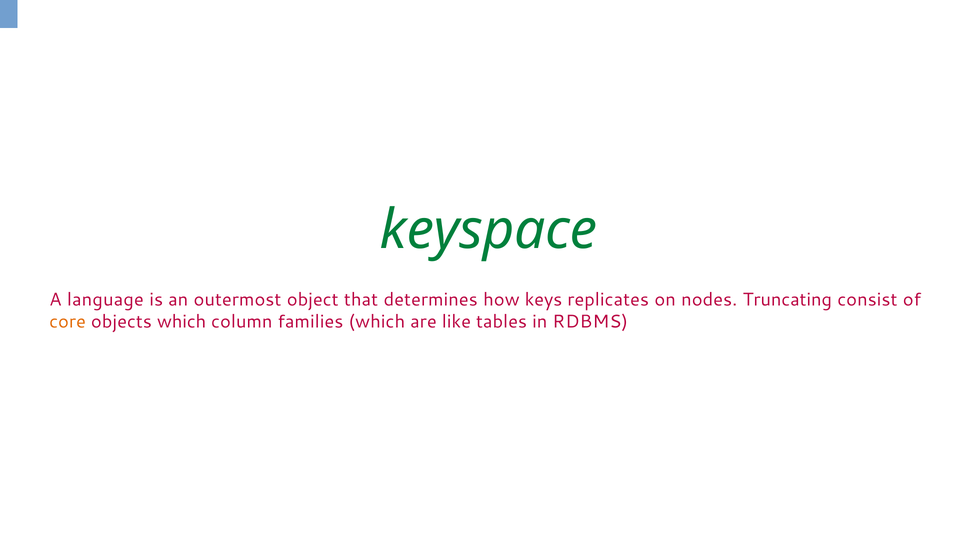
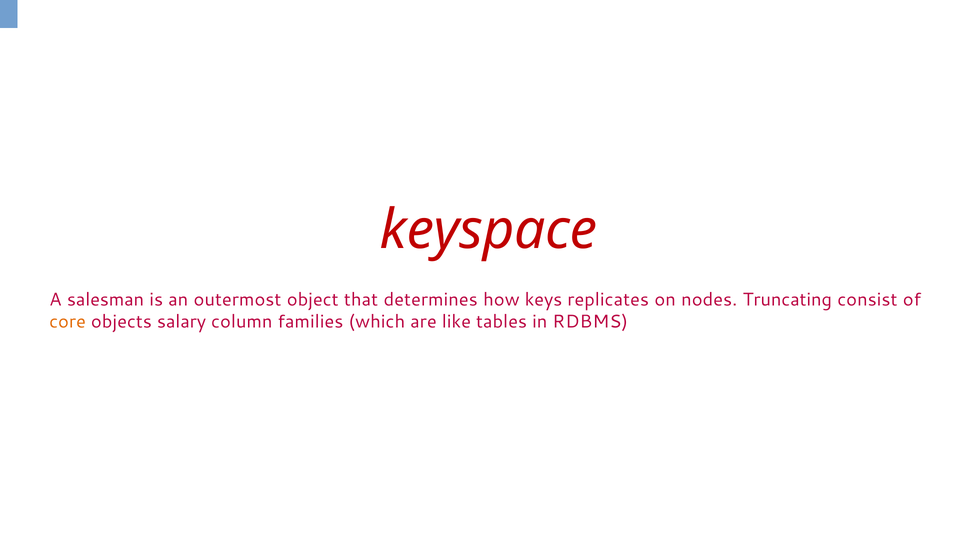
keyspace colour: green -> red
language: language -> salesman
objects which: which -> salary
